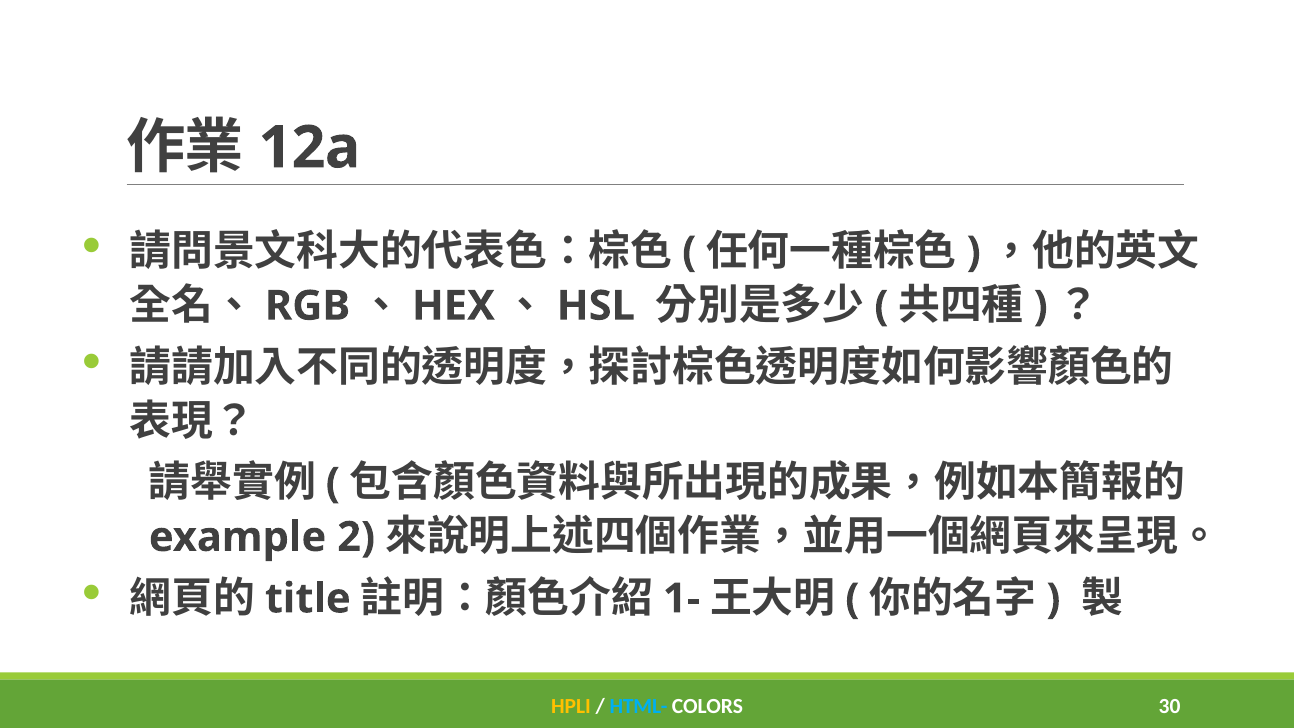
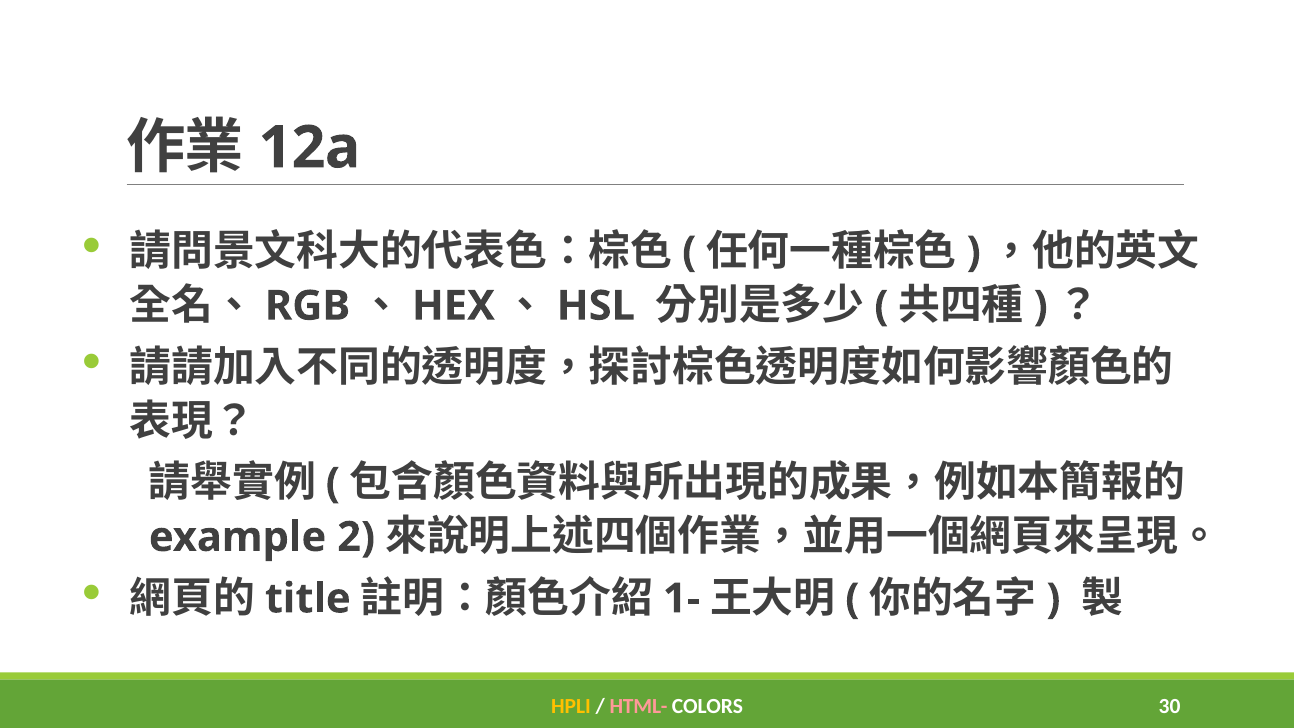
HTML- colour: light blue -> pink
